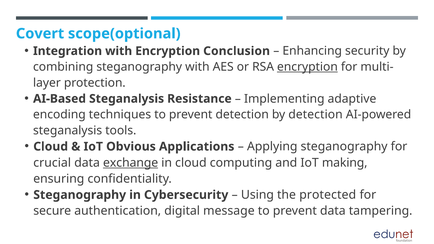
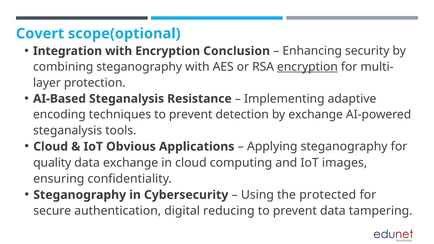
by detection: detection -> exchange
crucial: crucial -> quality
exchange at (131, 163) underline: present -> none
making: making -> images
message: message -> reducing
